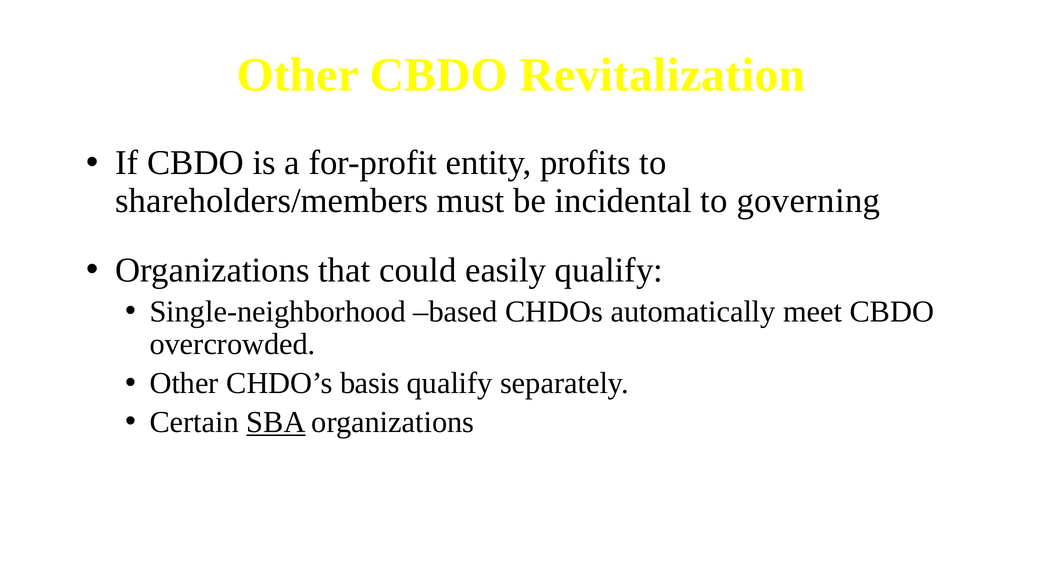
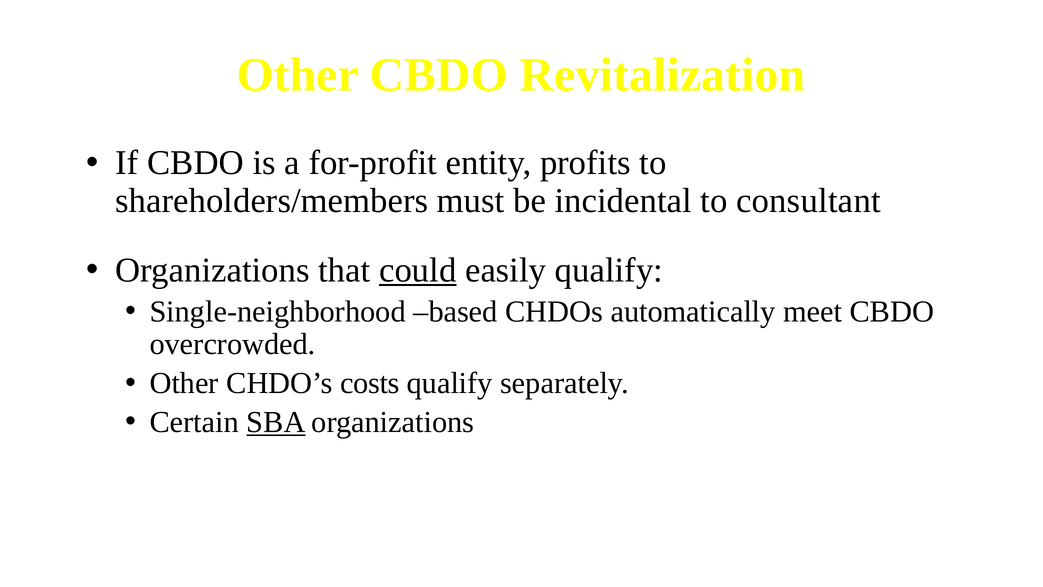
governing: governing -> consultant
could underline: none -> present
basis: basis -> costs
